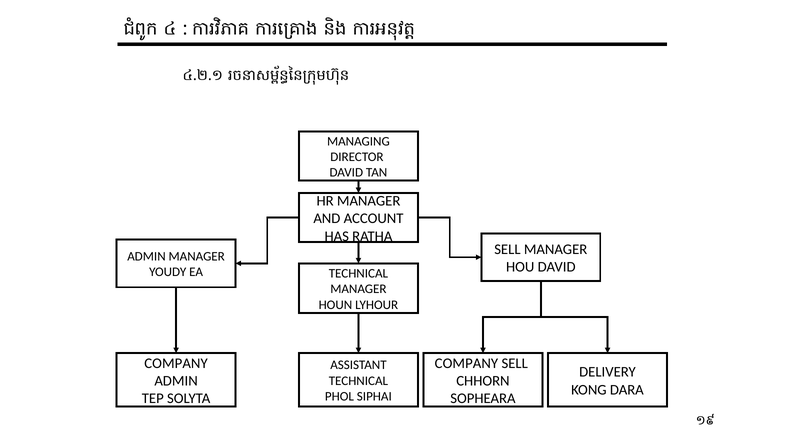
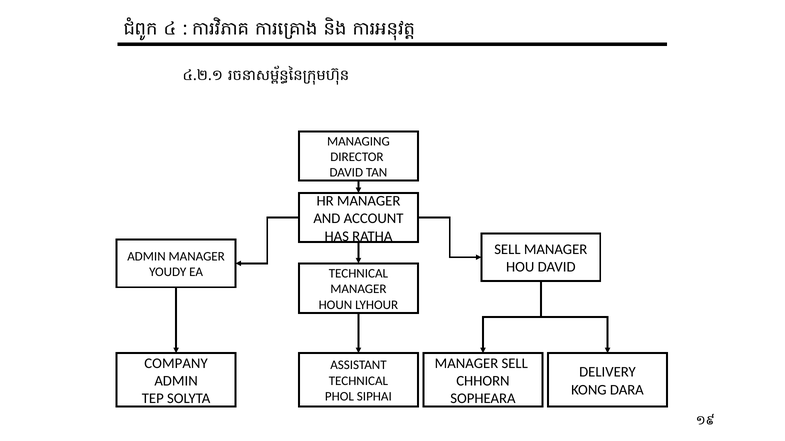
COMPANY at (466, 364): COMPANY -> MANAGER
